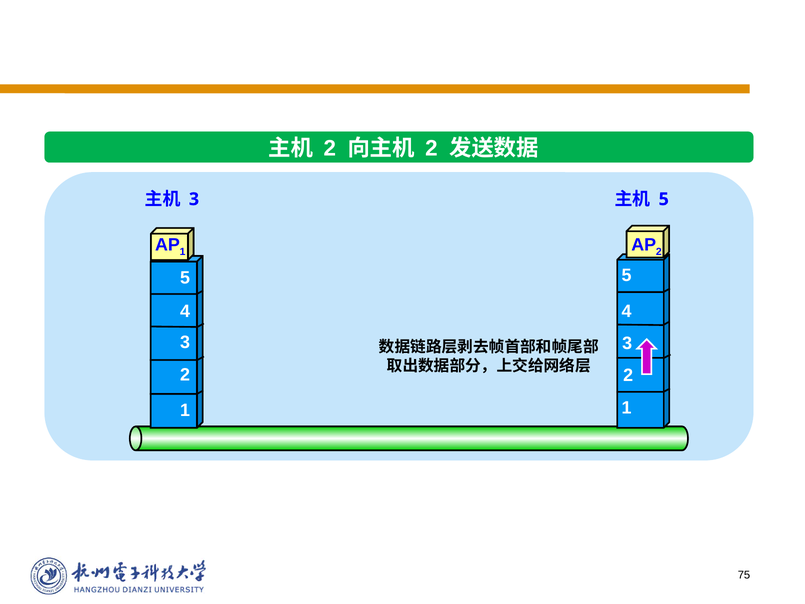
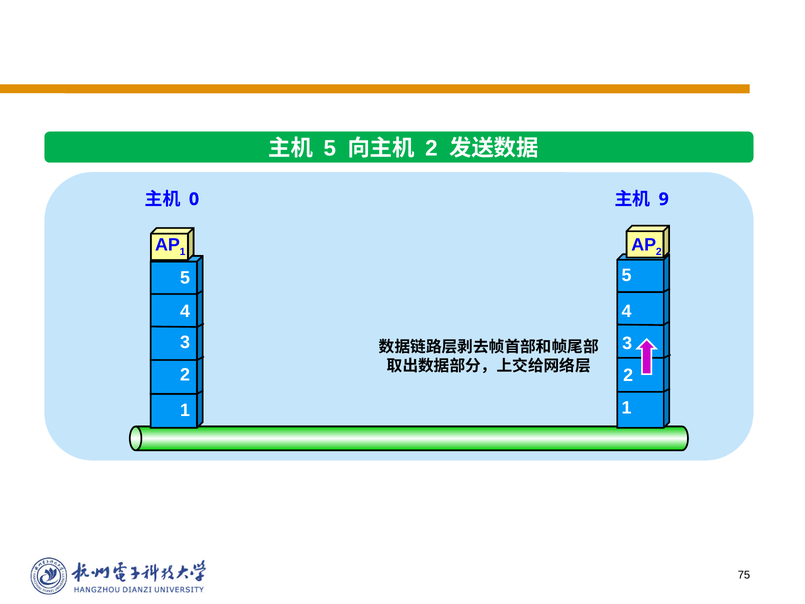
2 at (330, 148): 2 -> 5
3 at (194, 199): 3 -> 0
5 at (664, 199): 5 -> 9
